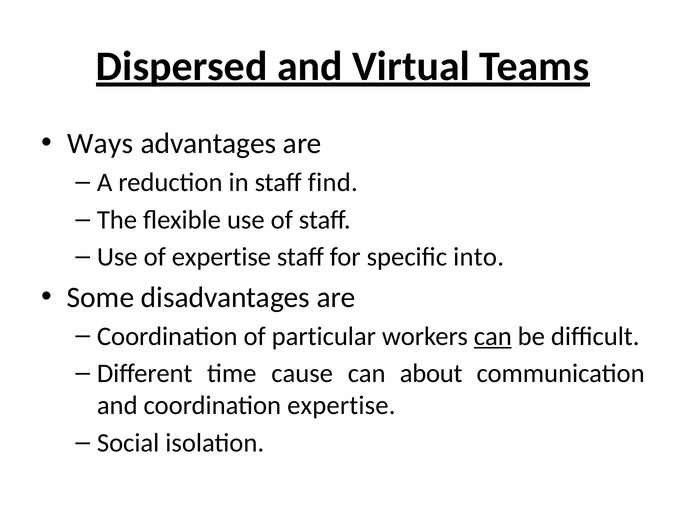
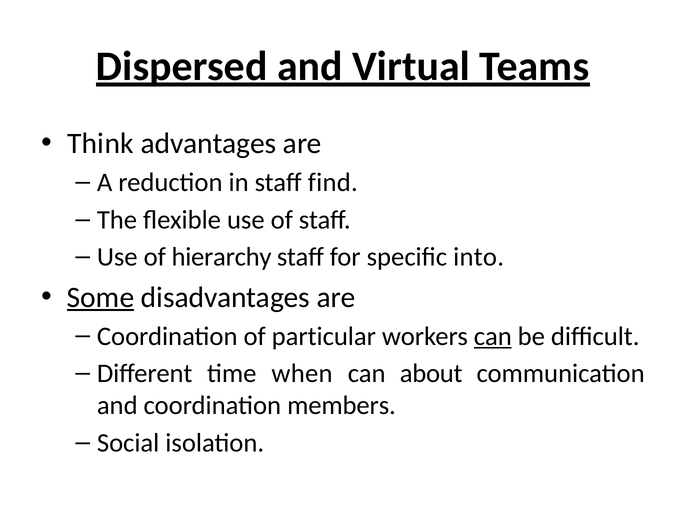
Ways: Ways -> Think
of expertise: expertise -> hierarchy
Some underline: none -> present
cause: cause -> when
coordination expertise: expertise -> members
